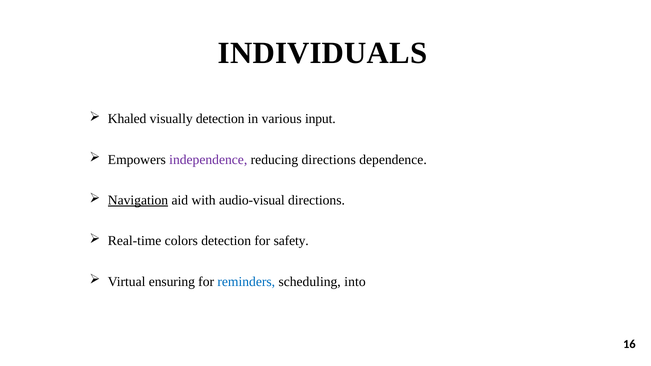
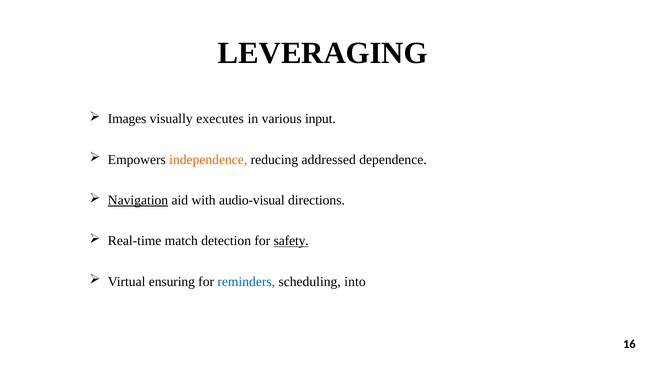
INDIVIDUALS: INDIVIDUALS -> LEVERAGING
Khaled: Khaled -> Images
visually detection: detection -> executes
independence colour: purple -> orange
reducing directions: directions -> addressed
colors: colors -> match
safety underline: none -> present
